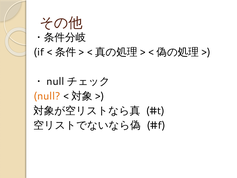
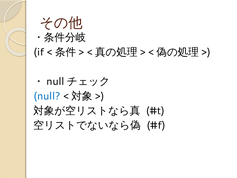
null colour: orange -> blue
